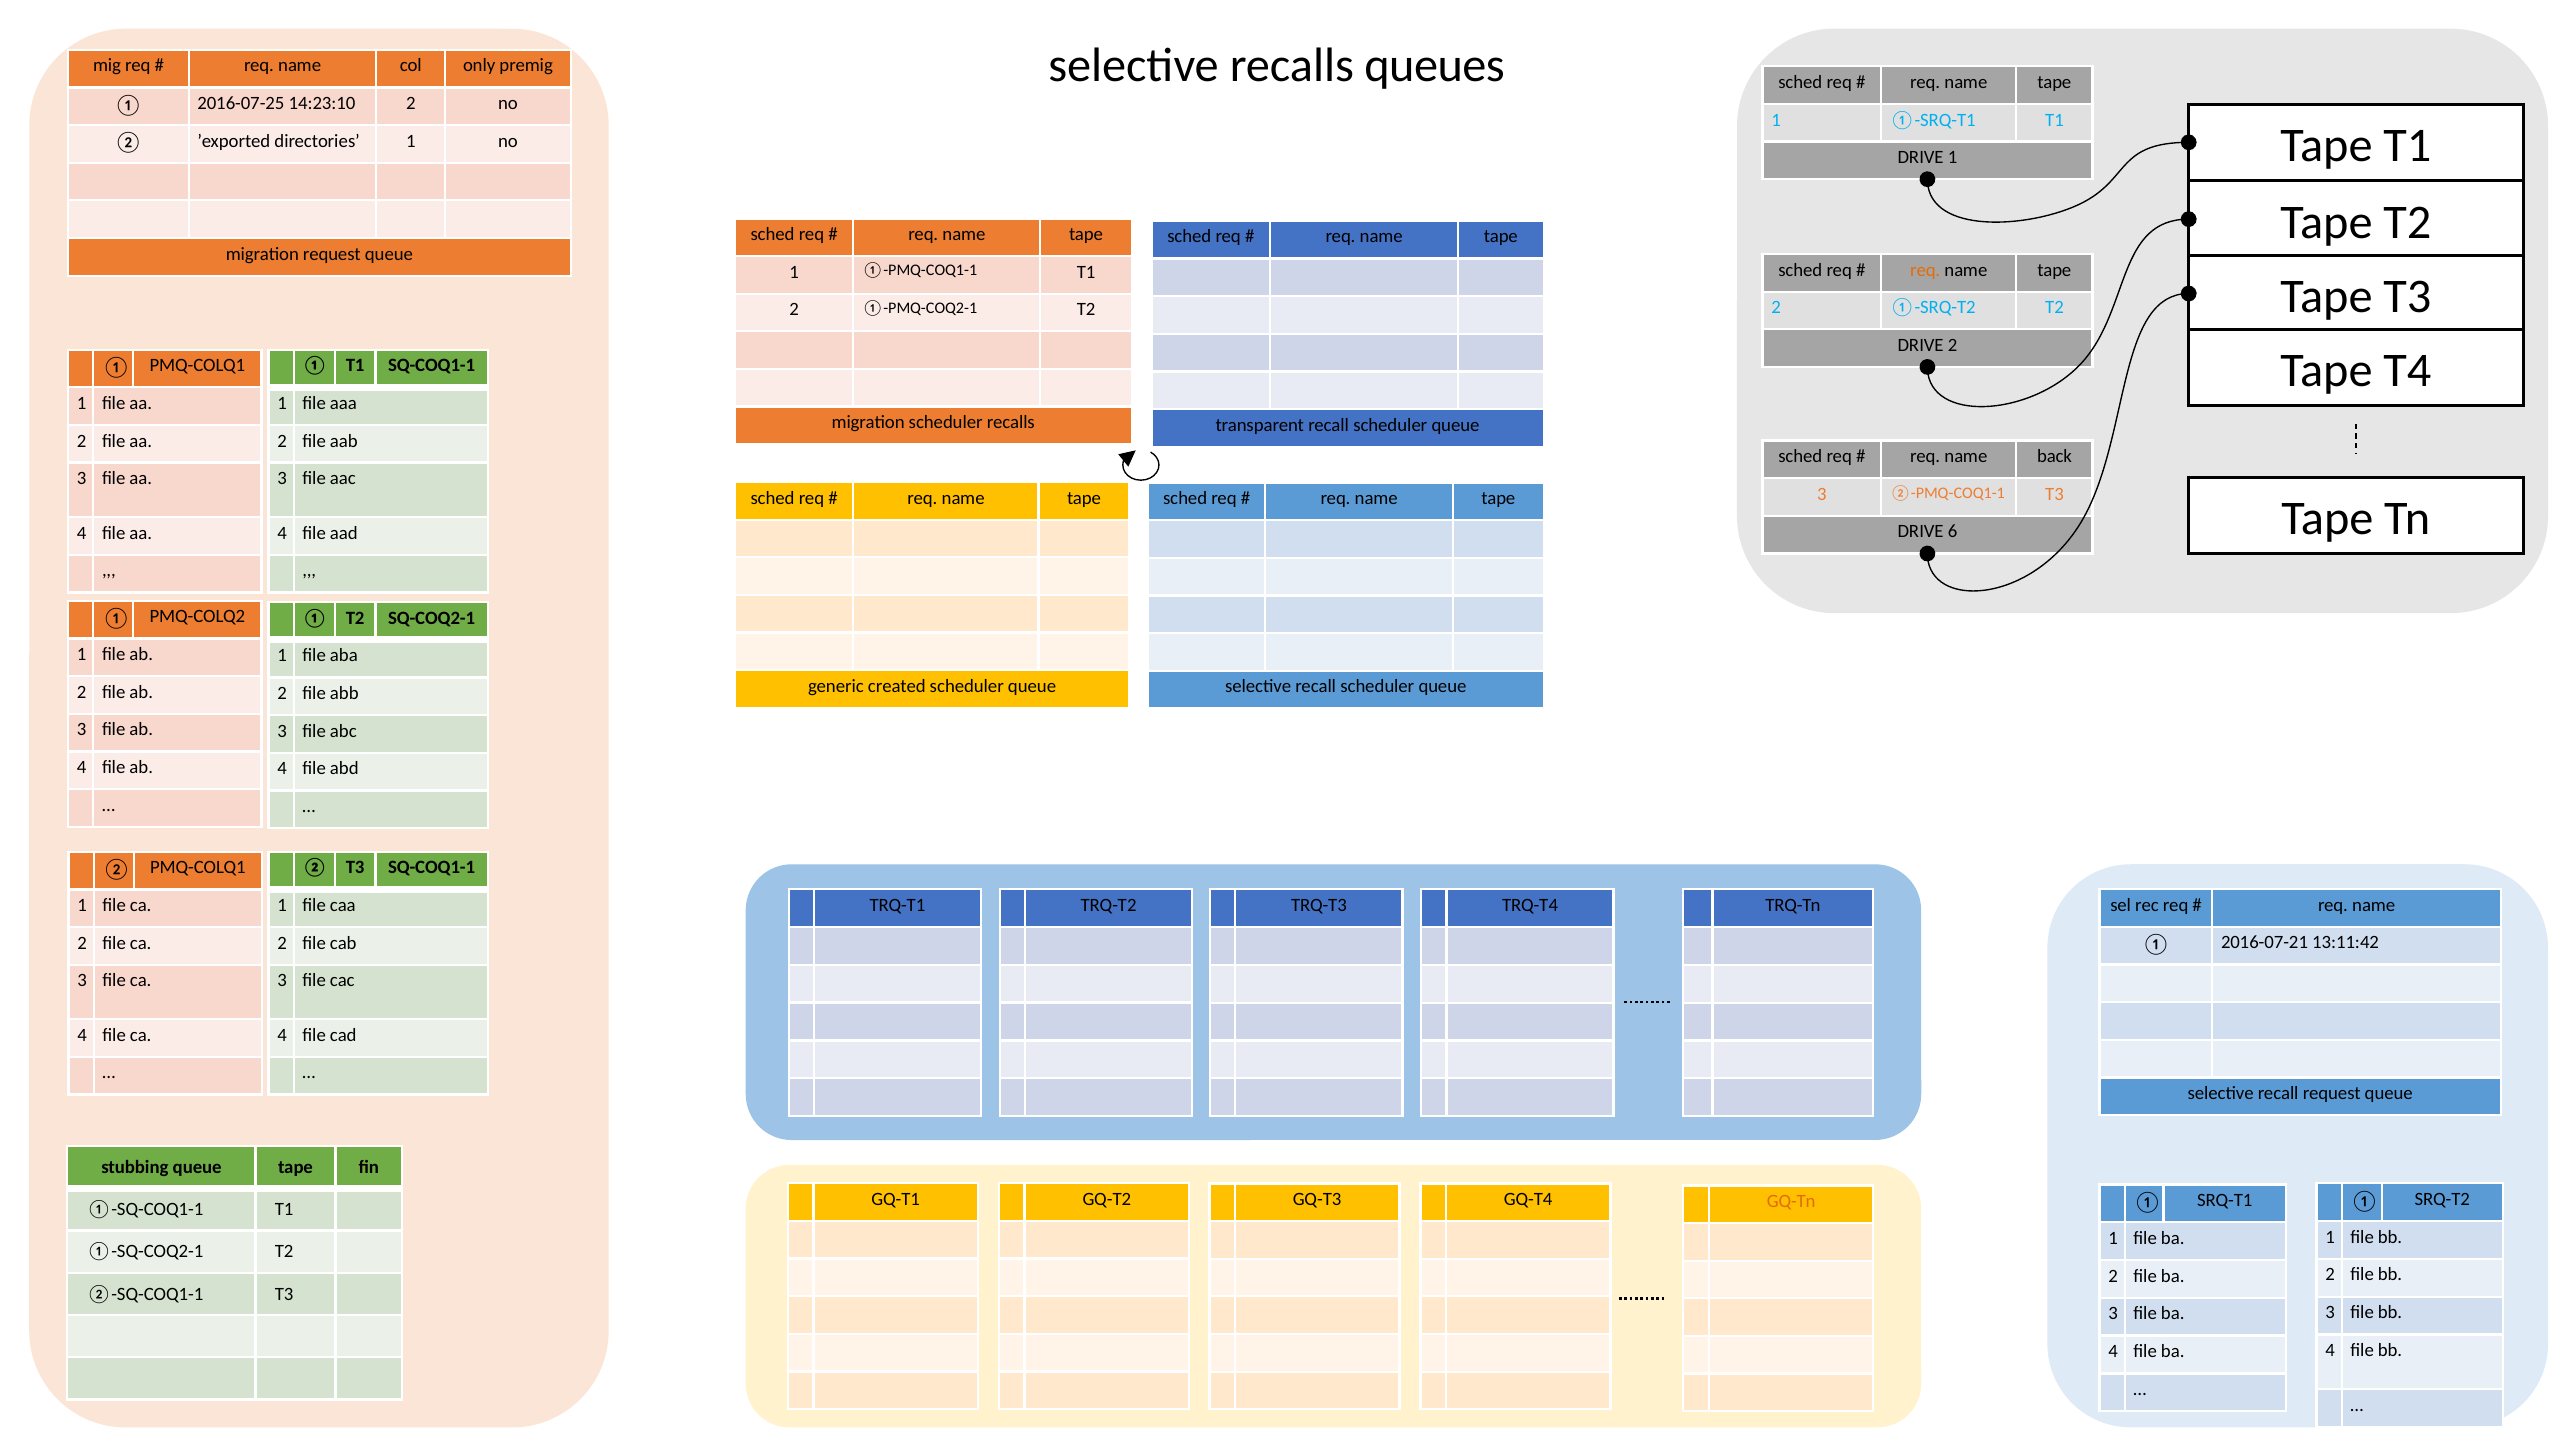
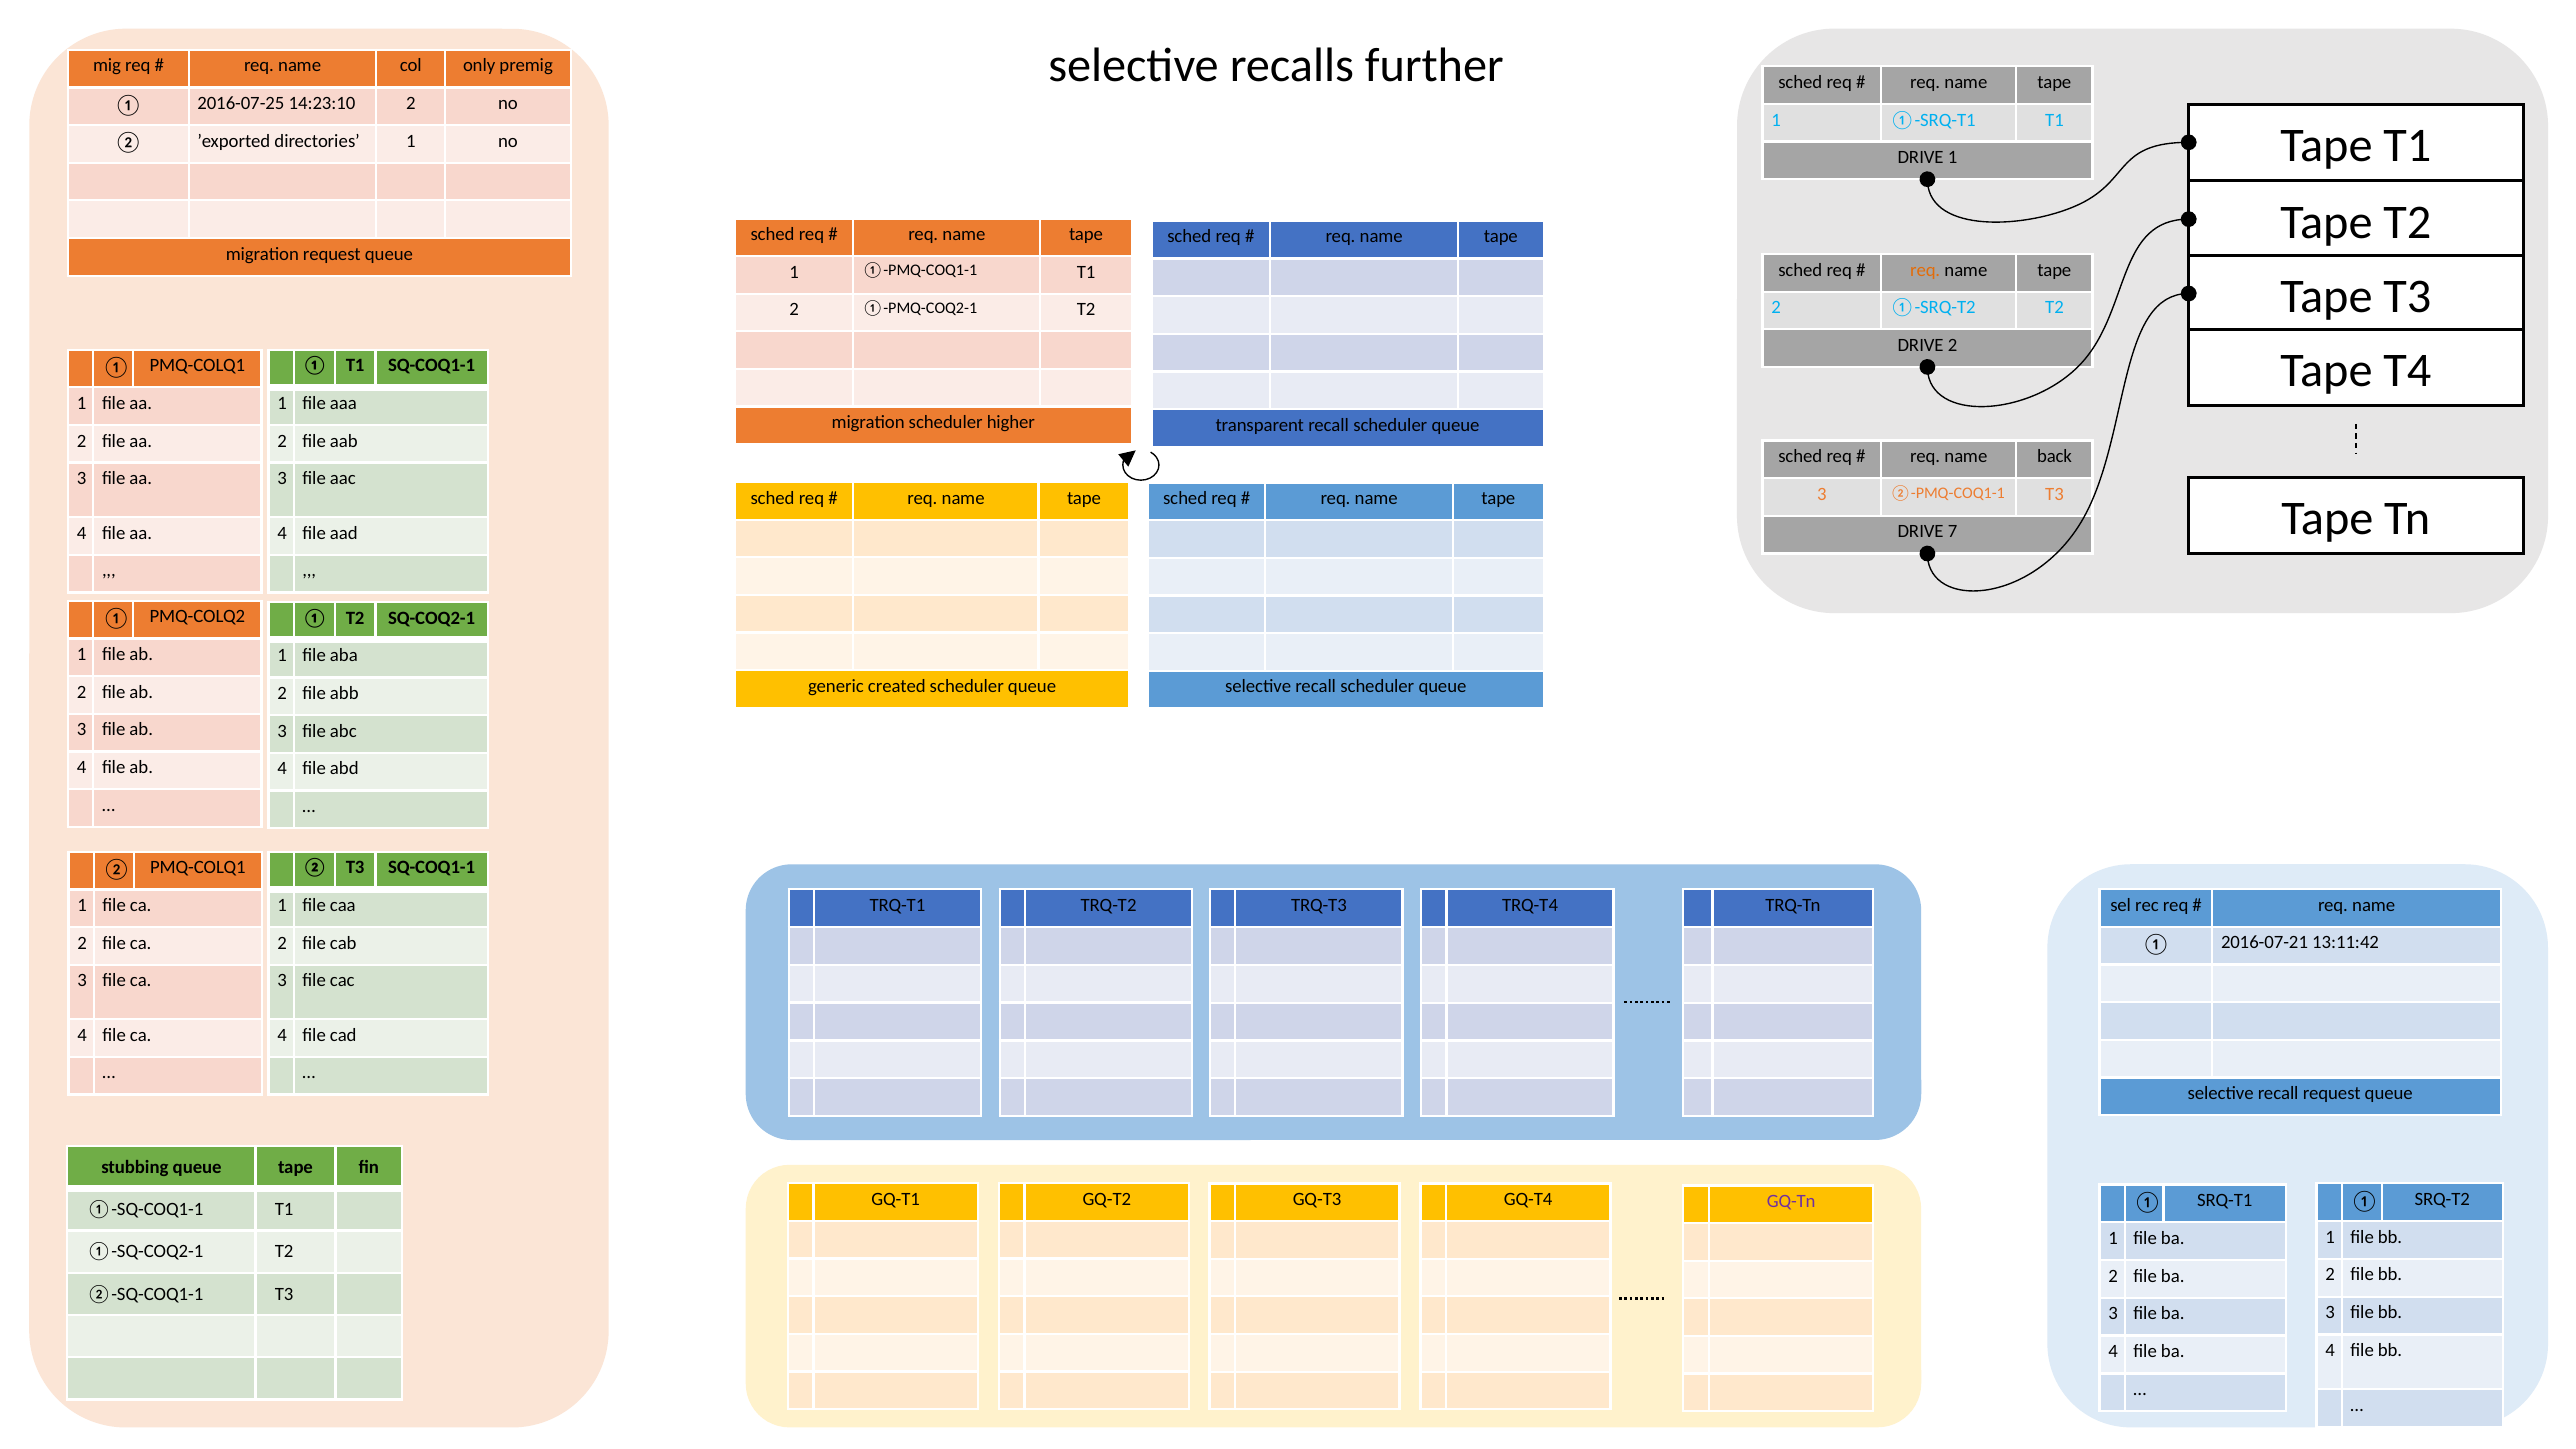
queues: queues -> further
scheduler recalls: recalls -> higher
6: 6 -> 7
GQ-Tn colour: orange -> purple
